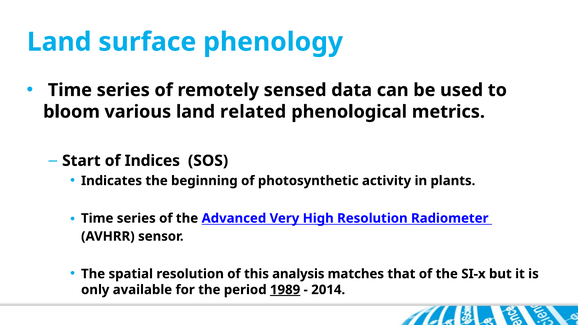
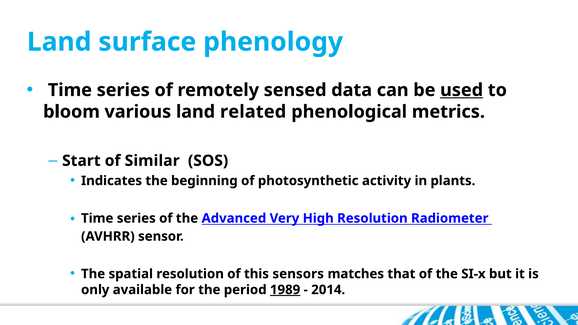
used underline: none -> present
Indices: Indices -> Similar
analysis: analysis -> sensors
